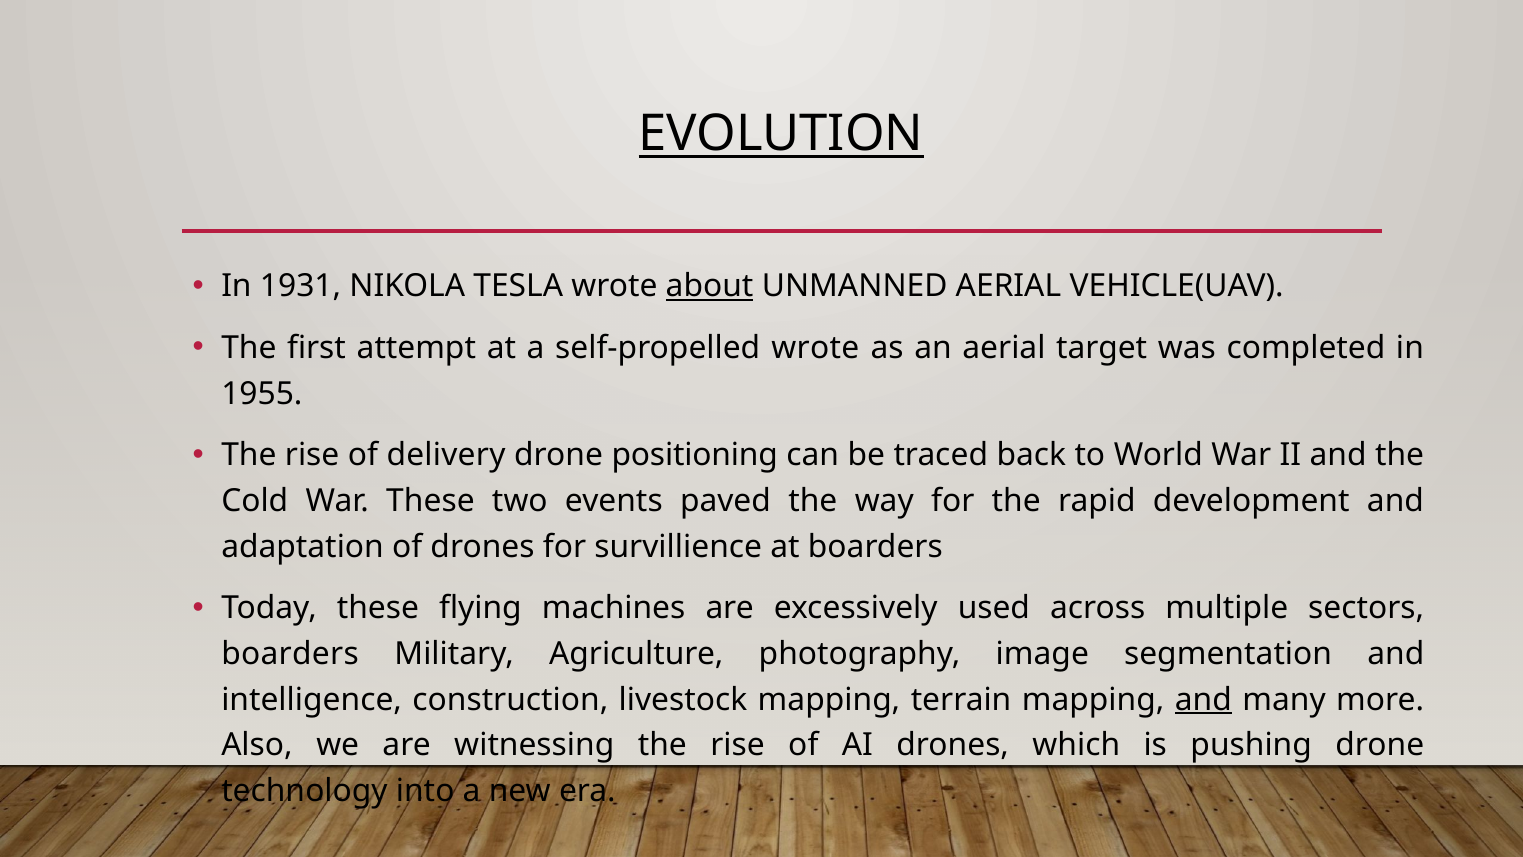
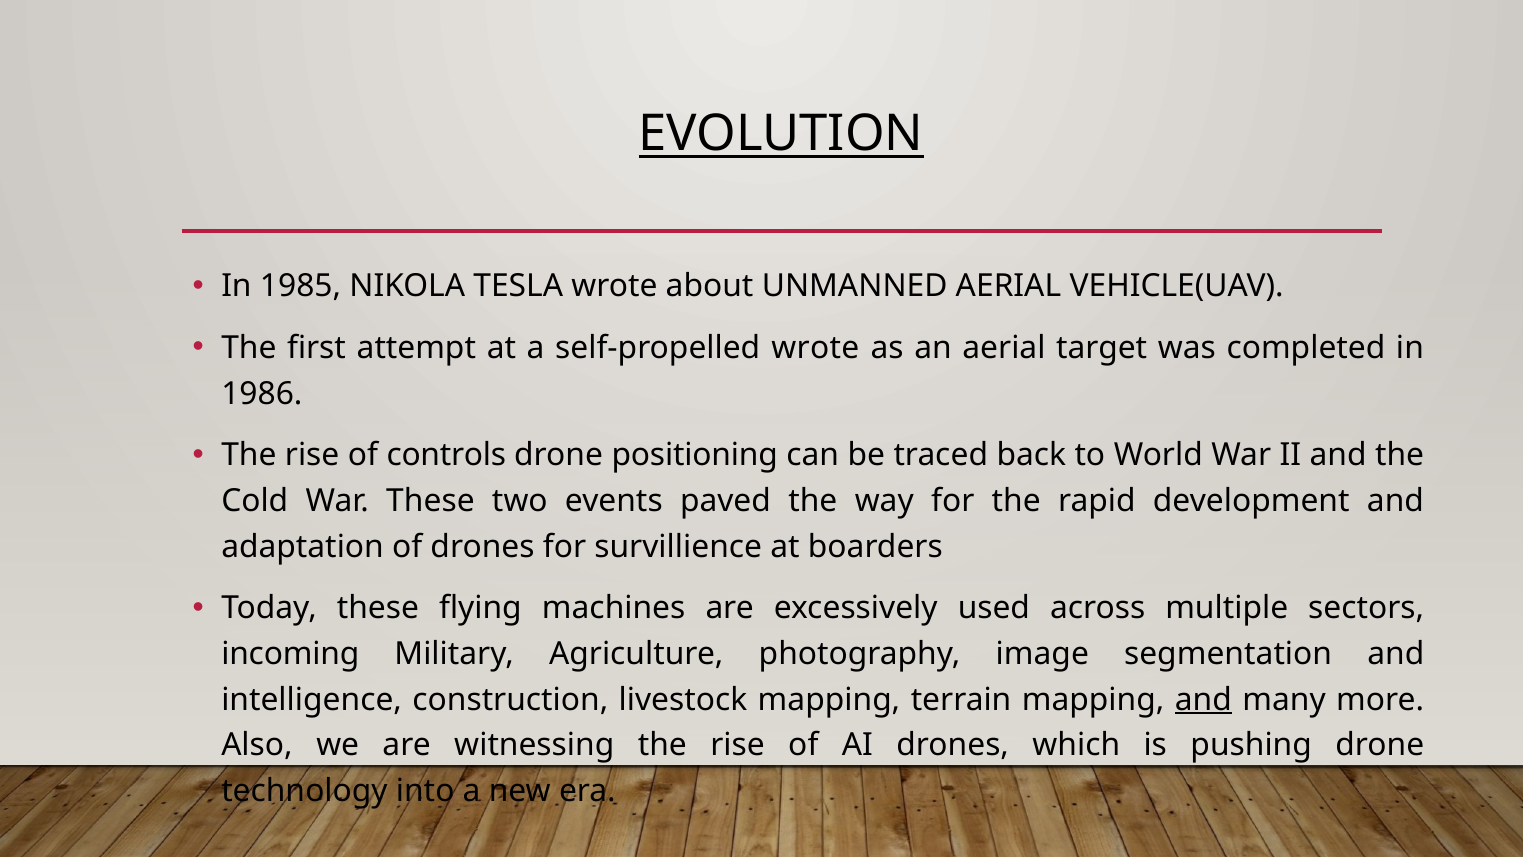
1931: 1931 -> 1985
about underline: present -> none
1955: 1955 -> 1986
delivery: delivery -> controls
boarders at (290, 654): boarders -> incoming
